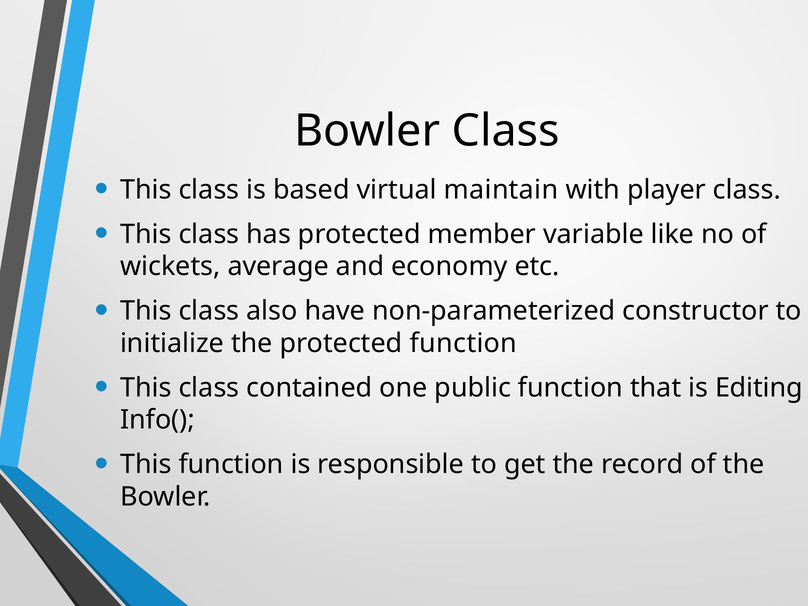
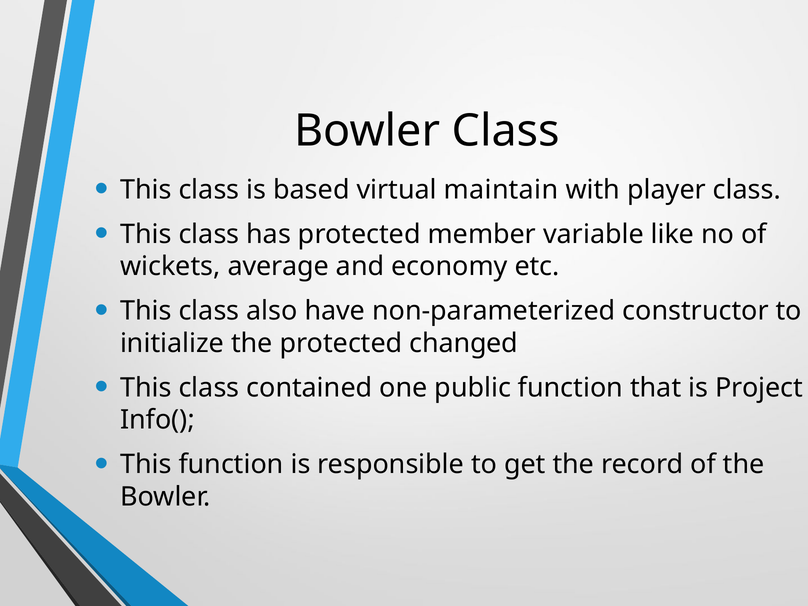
protected function: function -> changed
Editing: Editing -> Project
